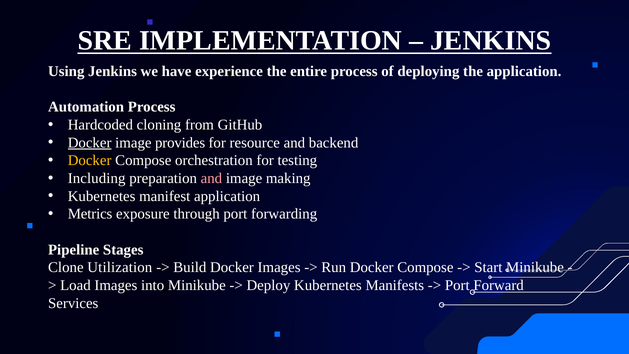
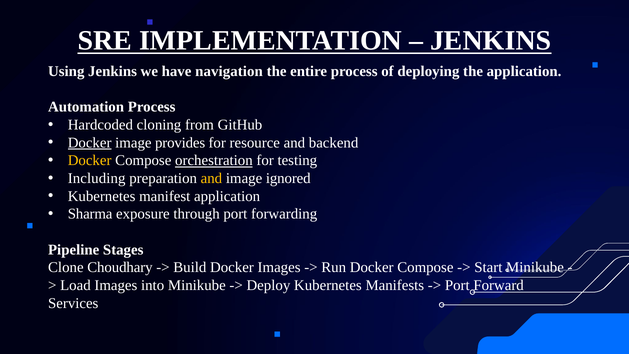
experience: experience -> navigation
orchestration underline: none -> present
and at (211, 178) colour: pink -> yellow
making: making -> ignored
Metrics: Metrics -> Sharma
Utilization: Utilization -> Choudhary
